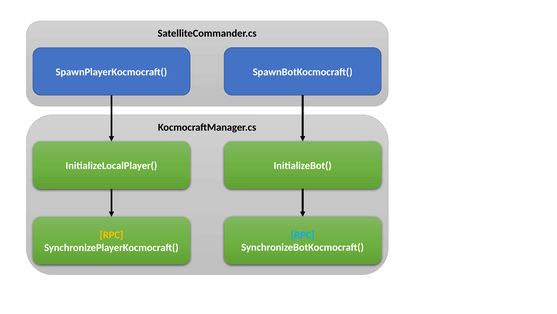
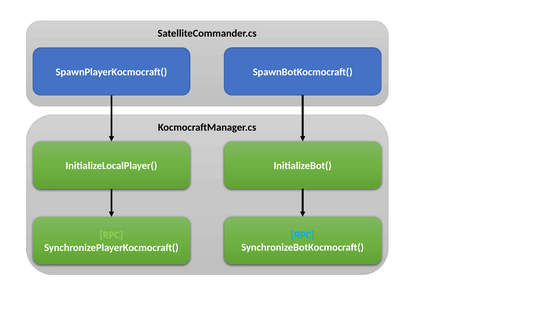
RPC at (111, 234) colour: yellow -> light green
